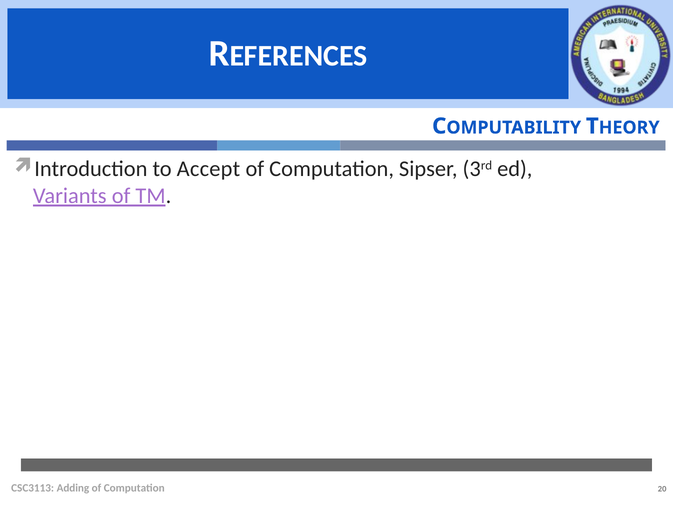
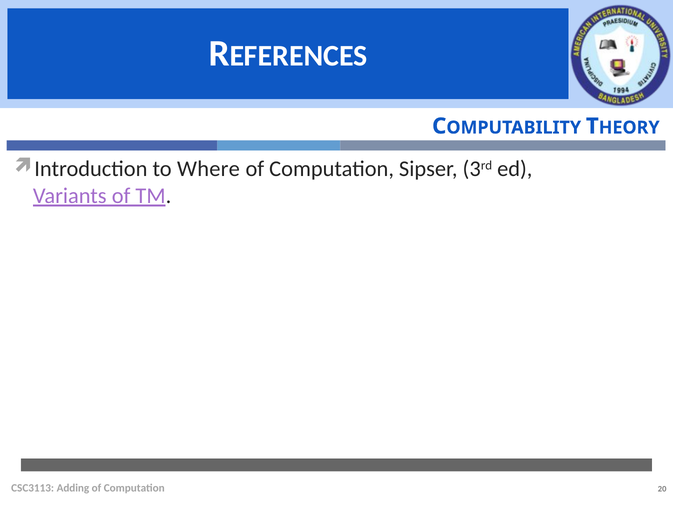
Accept: Accept -> Where
